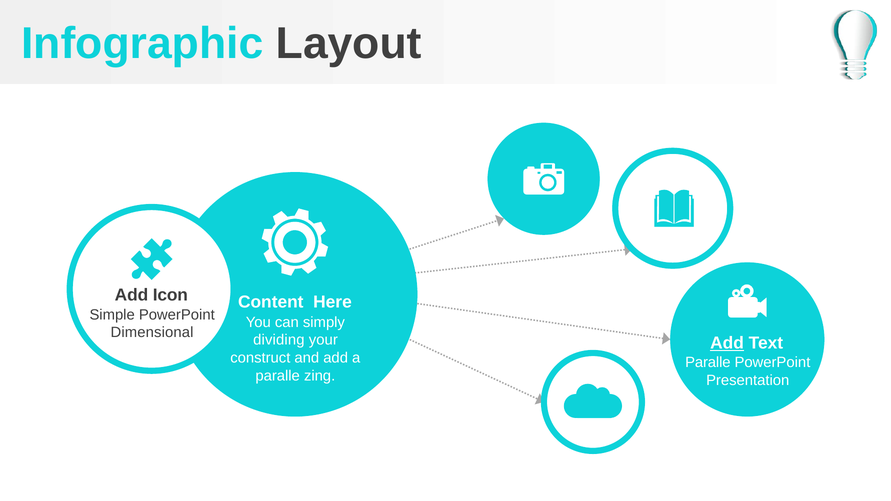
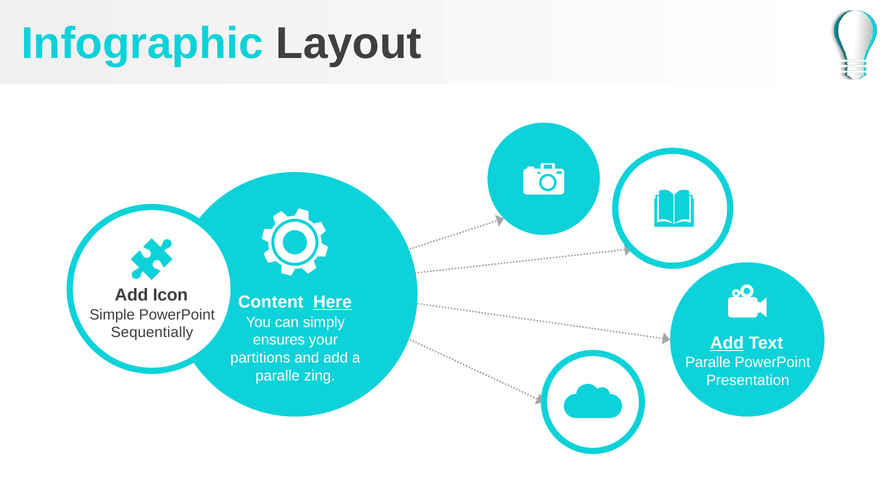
Here underline: none -> present
Dimensional: Dimensional -> Sequentially
dividing: dividing -> ensures
construct: construct -> partitions
